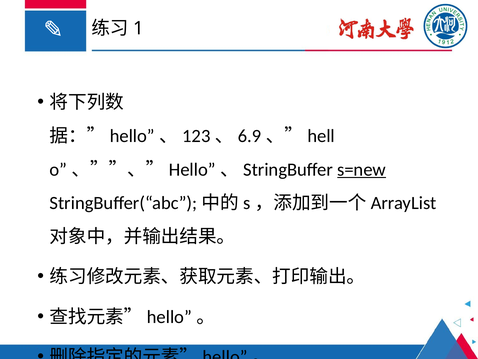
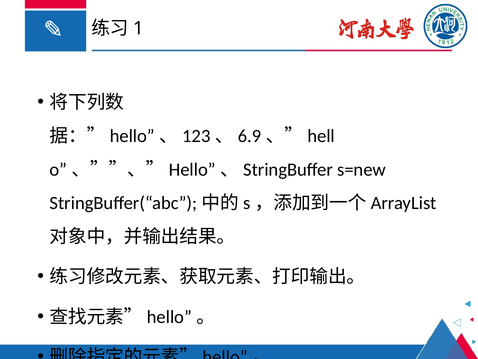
s=new underline: present -> none
